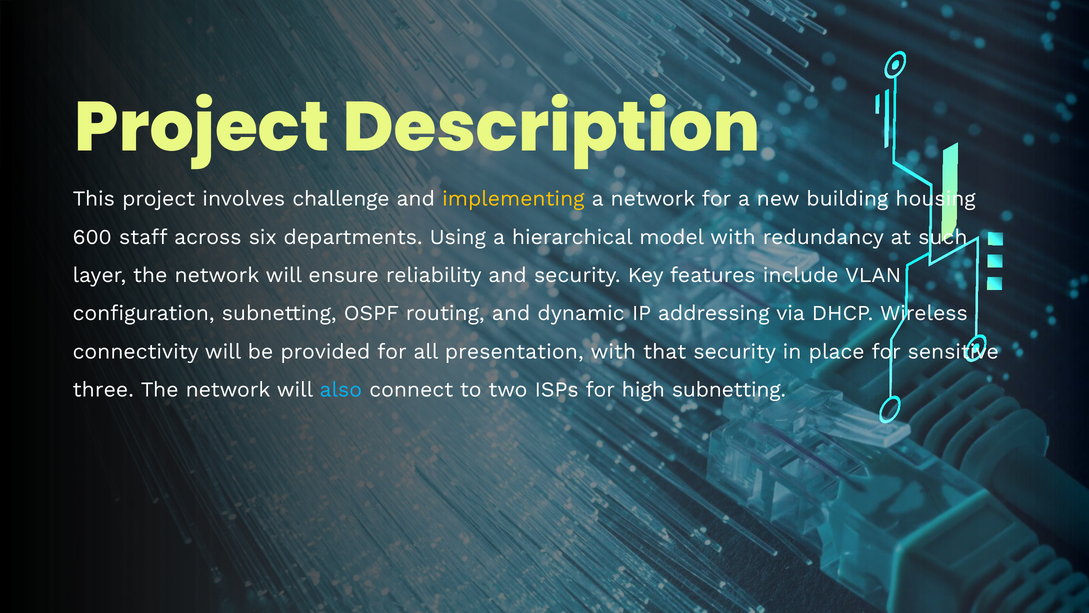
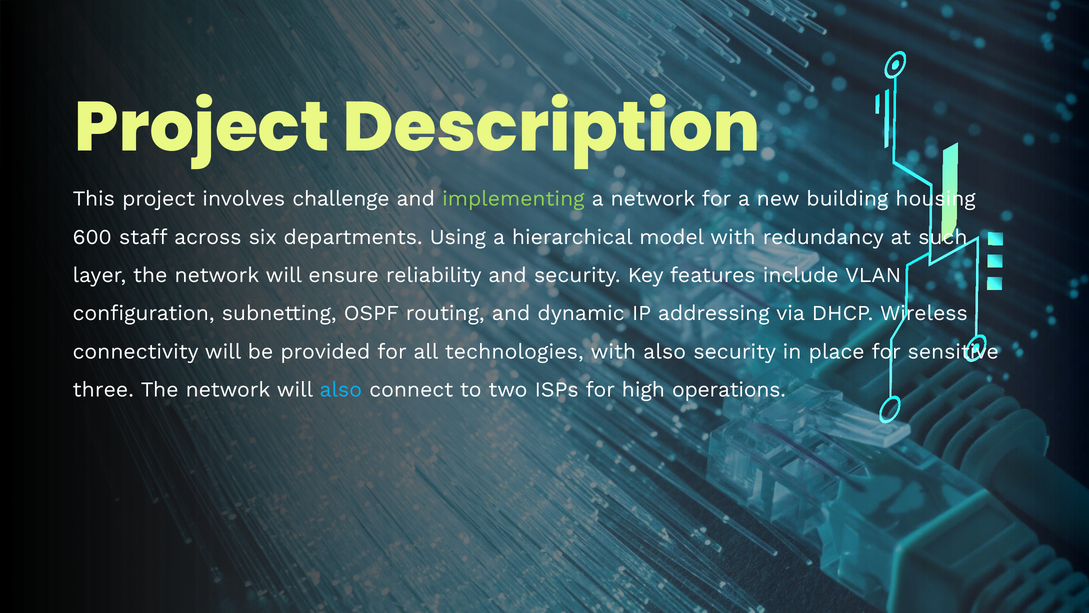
implementing colour: yellow -> light green
presentation: presentation -> technologies
with that: that -> also
high subnetting: subnetting -> operations
